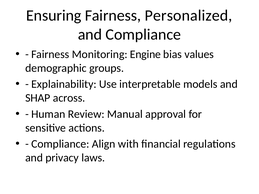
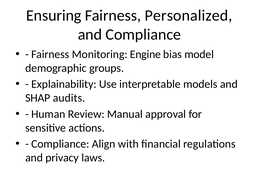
values: values -> model
across: across -> audits
